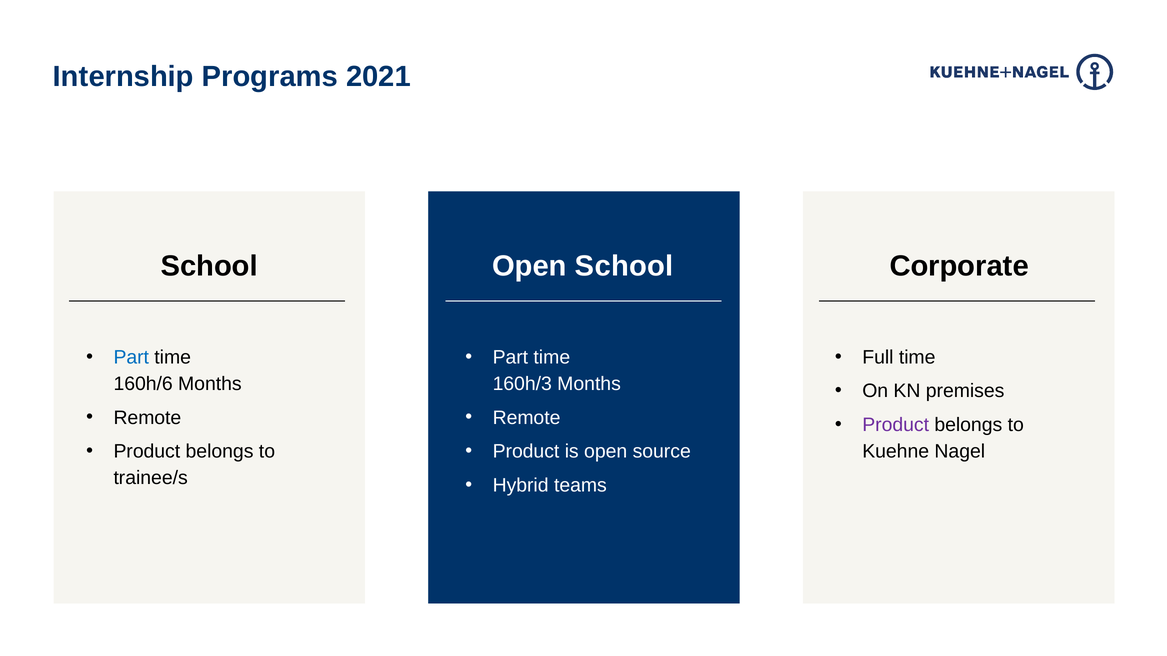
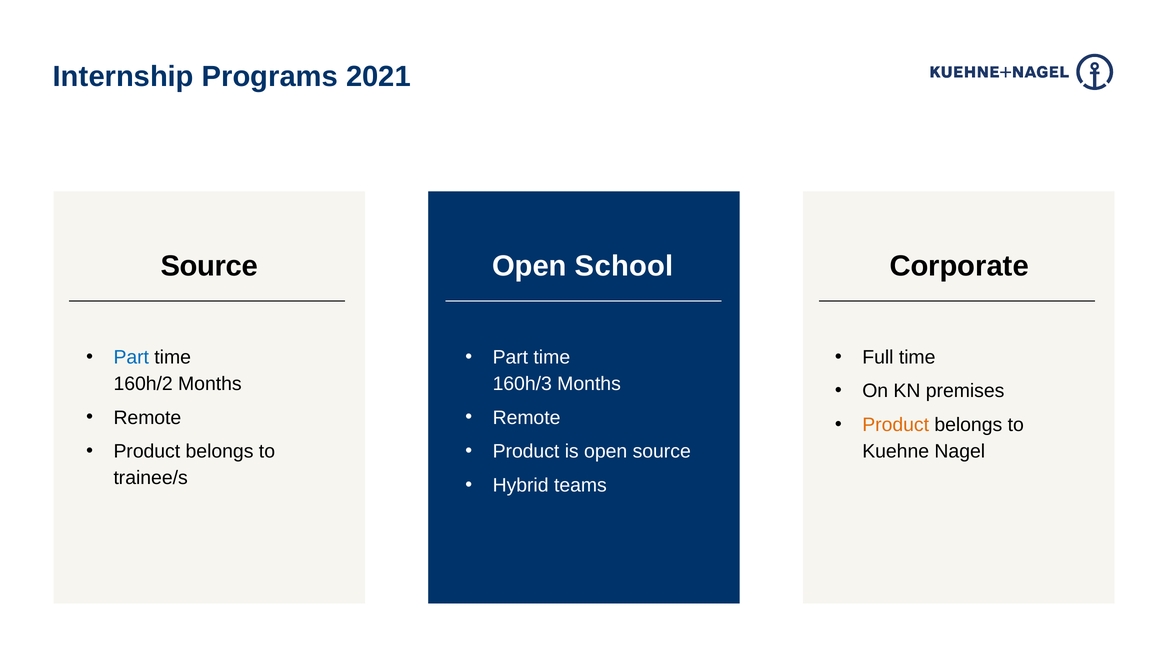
School at (209, 266): School -> Source
160h/6: 160h/6 -> 160h/2
Product at (896, 425) colour: purple -> orange
